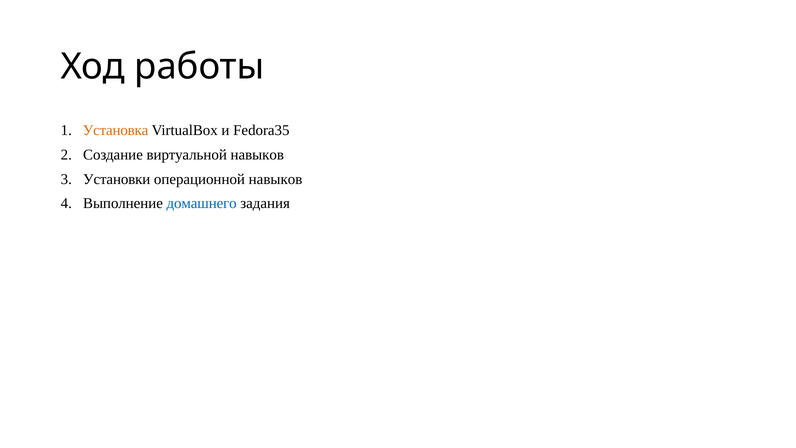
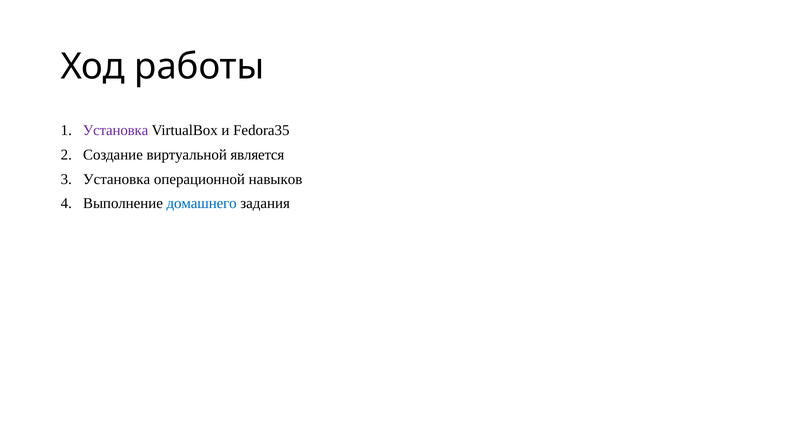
Установка at (116, 130) colour: orange -> purple
виртуальной навыков: навыков -> является
Установки at (117, 179): Установки -> Установка
